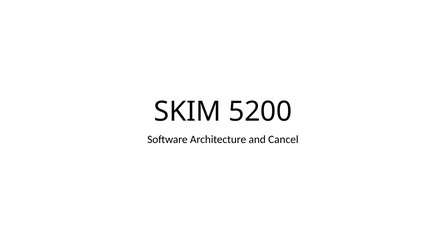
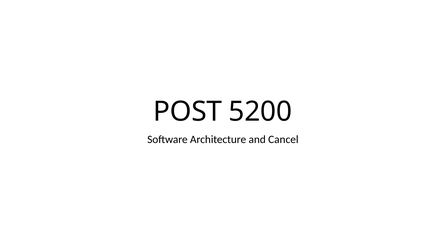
SKIM: SKIM -> POST
